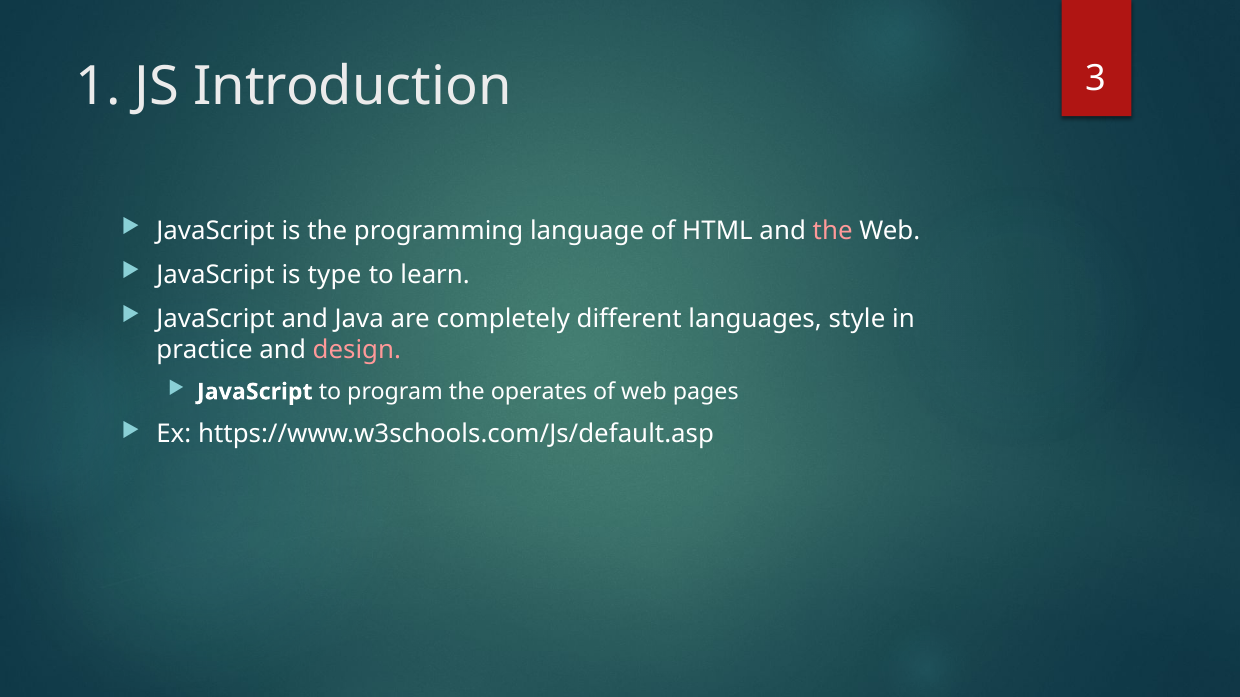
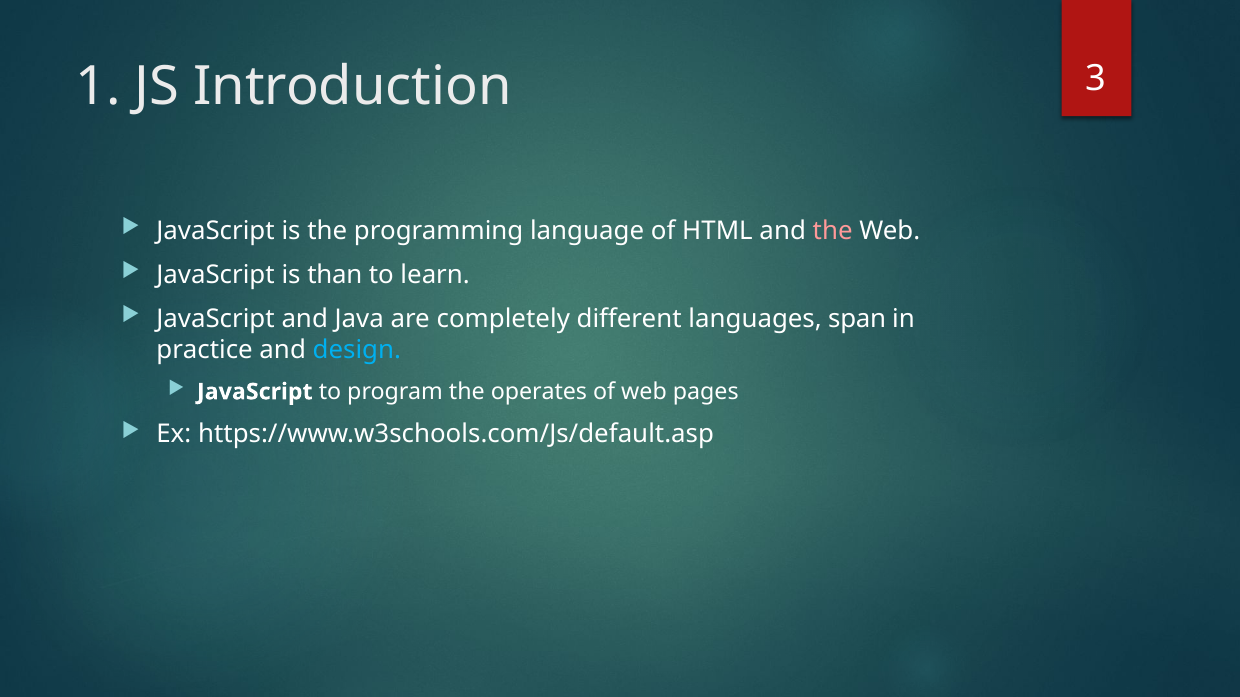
type: type -> than
style: style -> span
design colour: pink -> light blue
